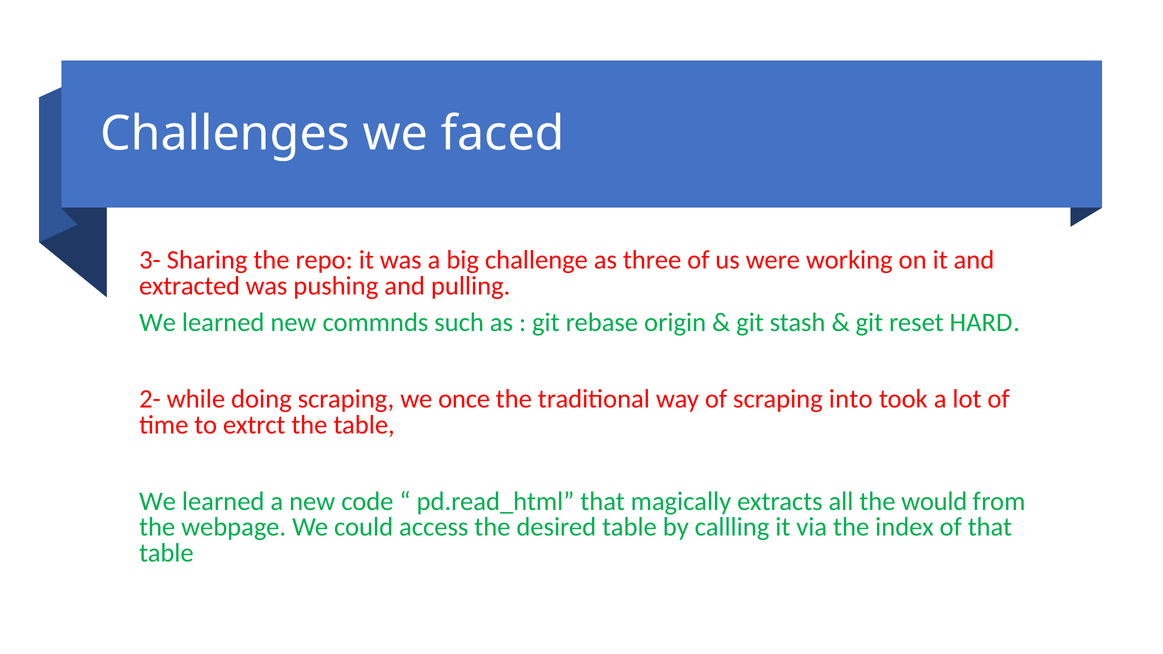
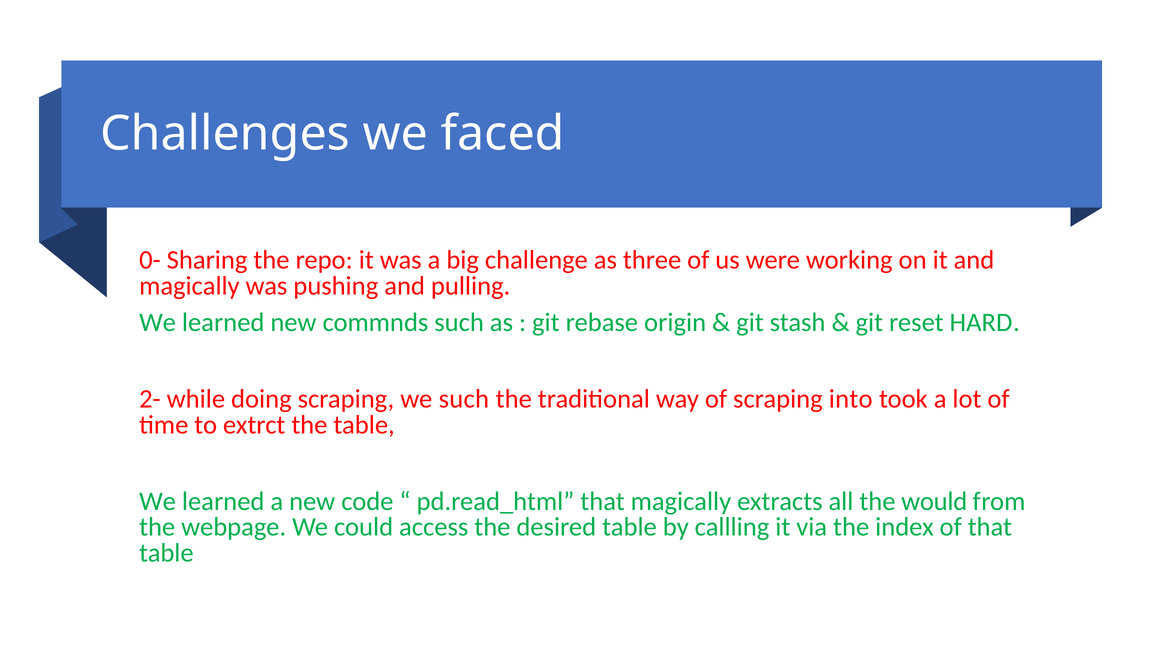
3-: 3- -> 0-
extracted at (190, 286): extracted -> magically
we once: once -> such
